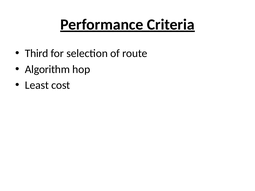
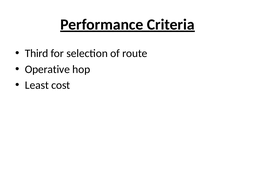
Algorithm: Algorithm -> Operative
